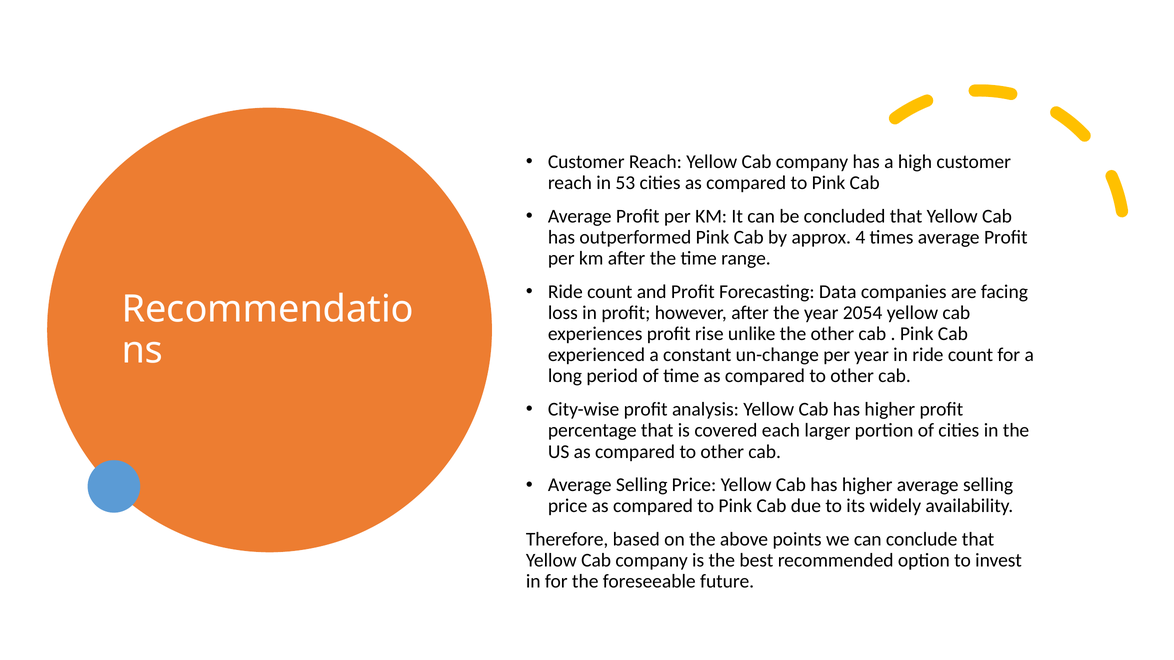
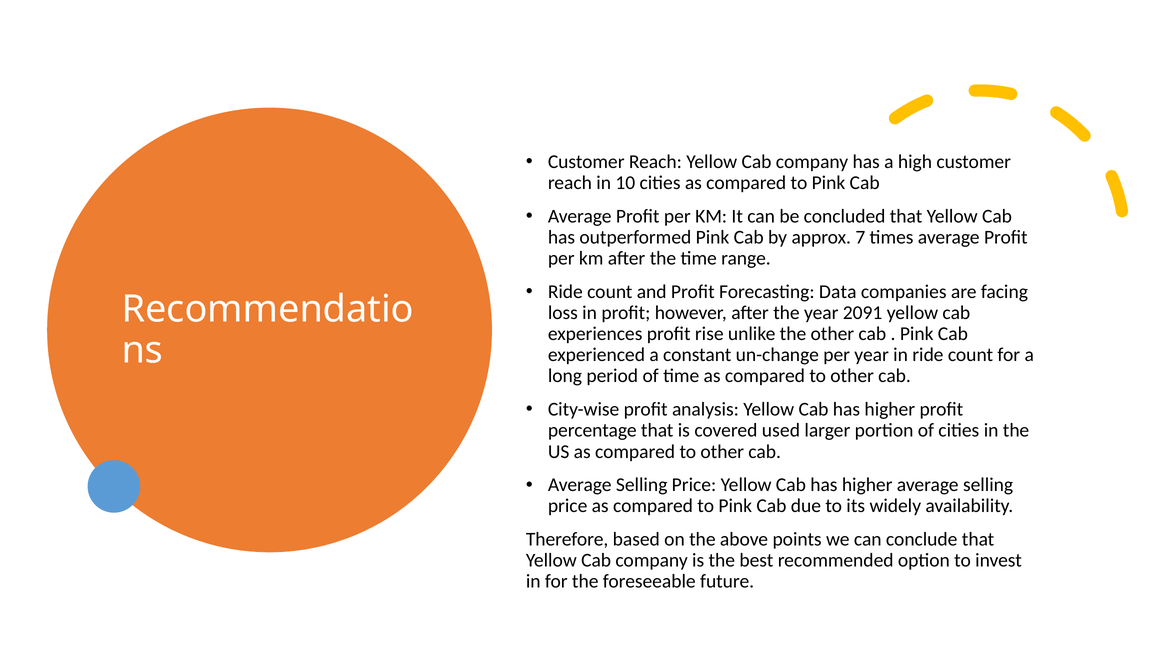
53: 53 -> 10
4: 4 -> 7
2054: 2054 -> 2091
each: each -> used
